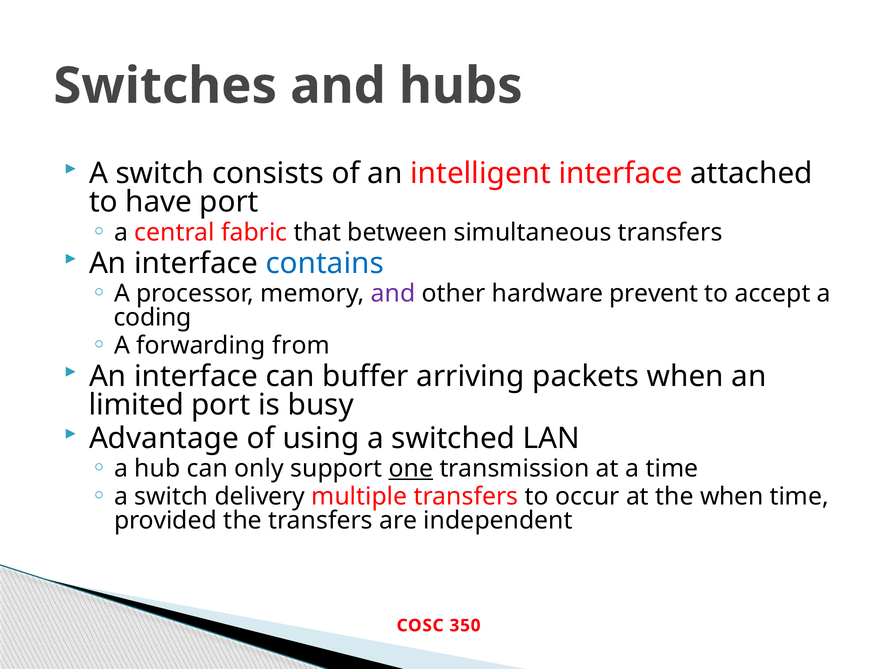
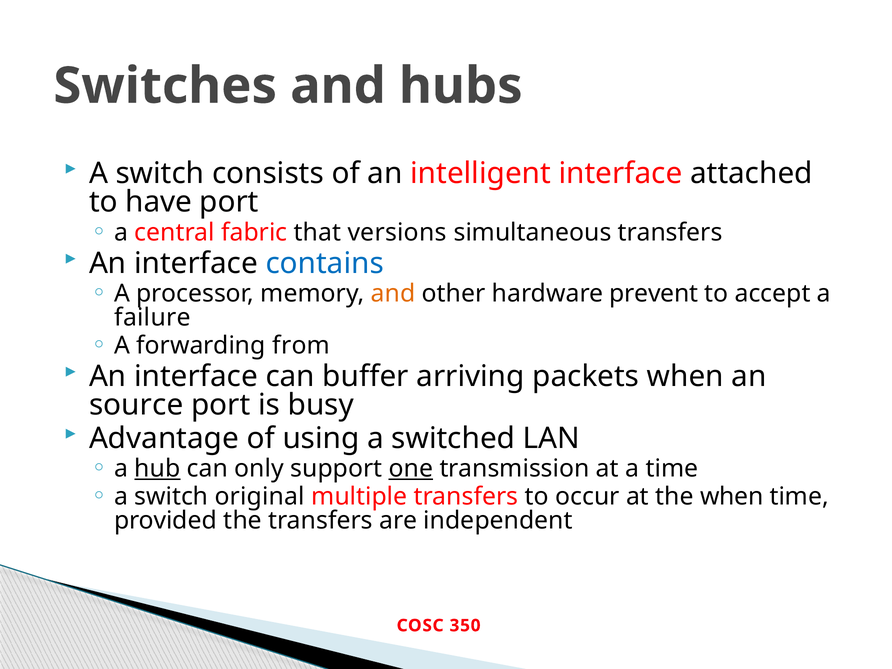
between: between -> versions
and at (393, 294) colour: purple -> orange
coding: coding -> failure
limited: limited -> source
hub underline: none -> present
delivery: delivery -> original
